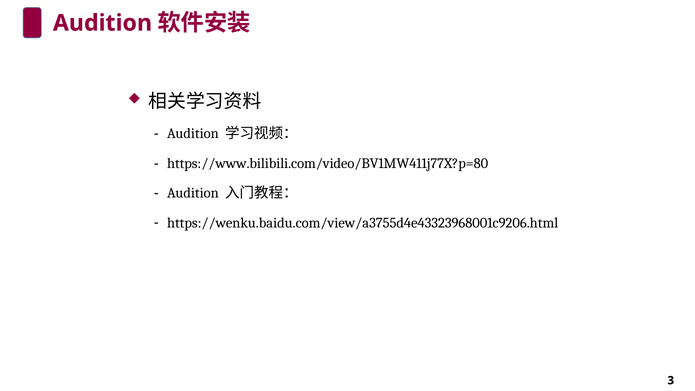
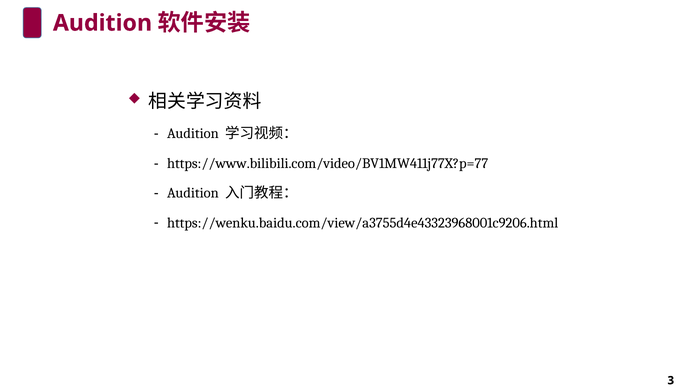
https://www.bilibili.com/video/BV1MW411j77X?p=80: https://www.bilibili.com/video/BV1MW411j77X?p=80 -> https://www.bilibili.com/video/BV1MW411j77X?p=77
